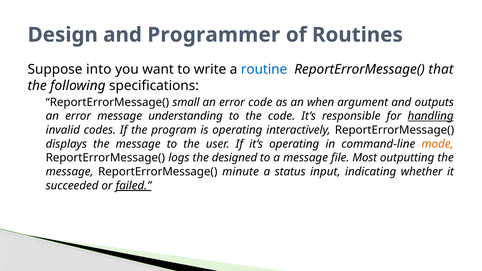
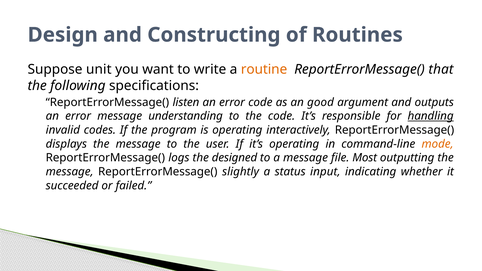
Programmer: Programmer -> Constructing
into: into -> unit
routine colour: blue -> orange
small: small -> listen
when: when -> good
minute: minute -> slightly
failed underline: present -> none
